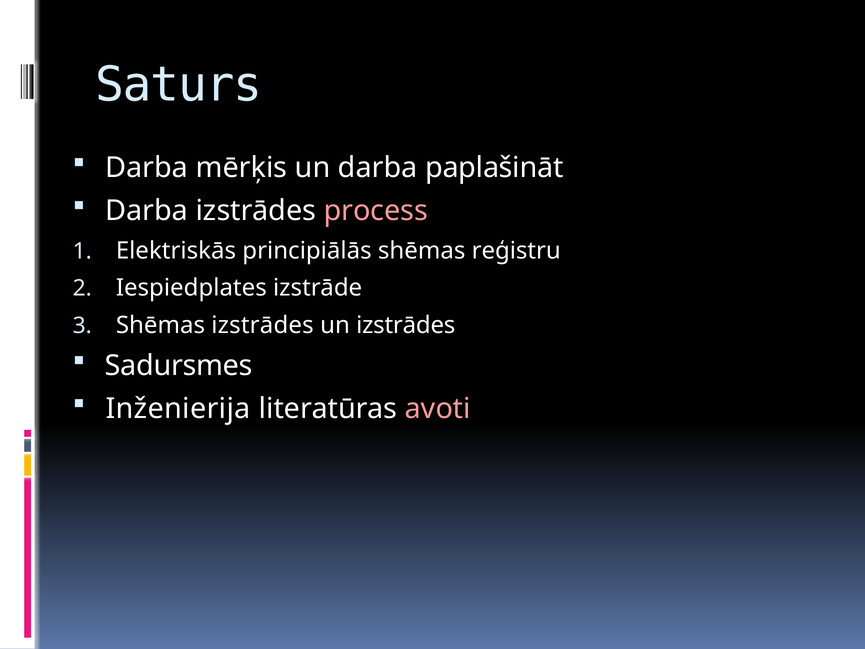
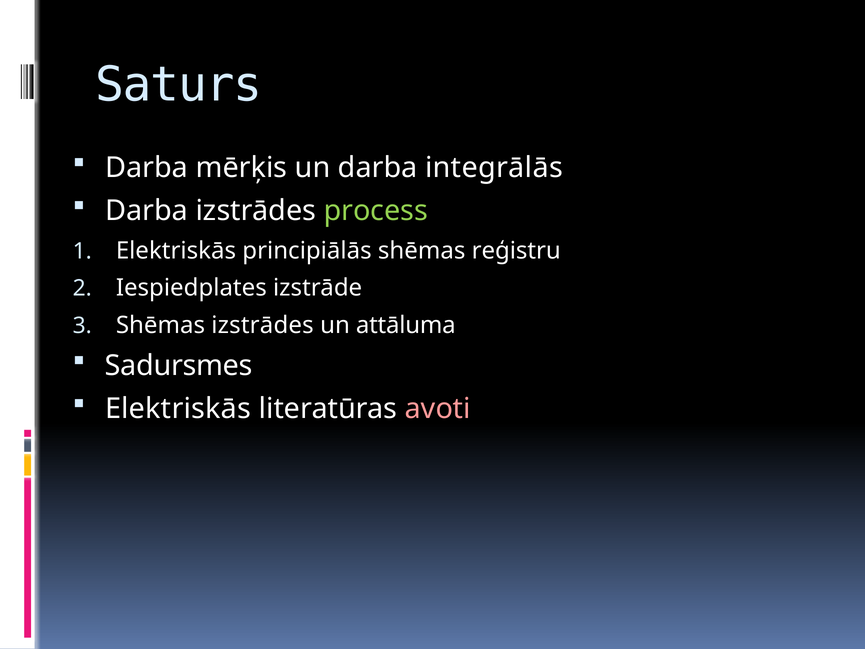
paplašināt: paplašināt -> integrālās
process colour: pink -> light green
un izstrādes: izstrādes -> attāluma
Inženierija at (178, 409): Inženierija -> Elektriskās
